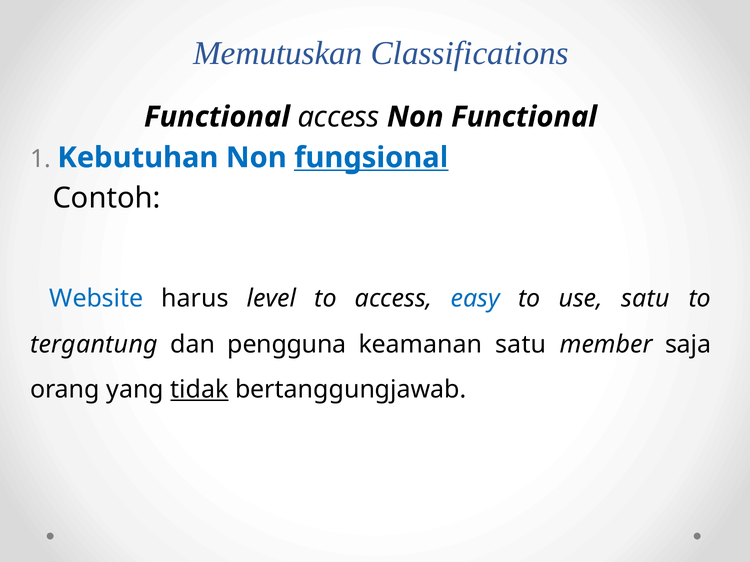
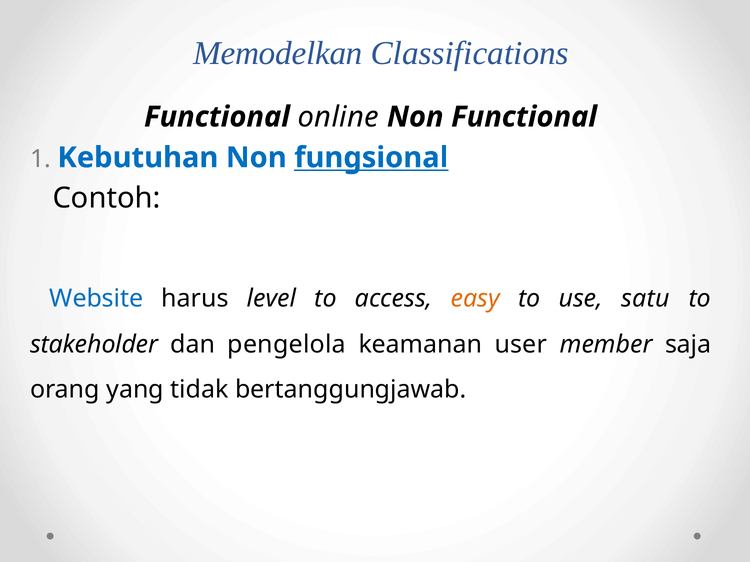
Memutuskan: Memutuskan -> Memodelkan
Functional access: access -> online
easy colour: blue -> orange
tergantung: tergantung -> stakeholder
pengguna: pengguna -> pengelola
keamanan satu: satu -> user
tidak underline: present -> none
